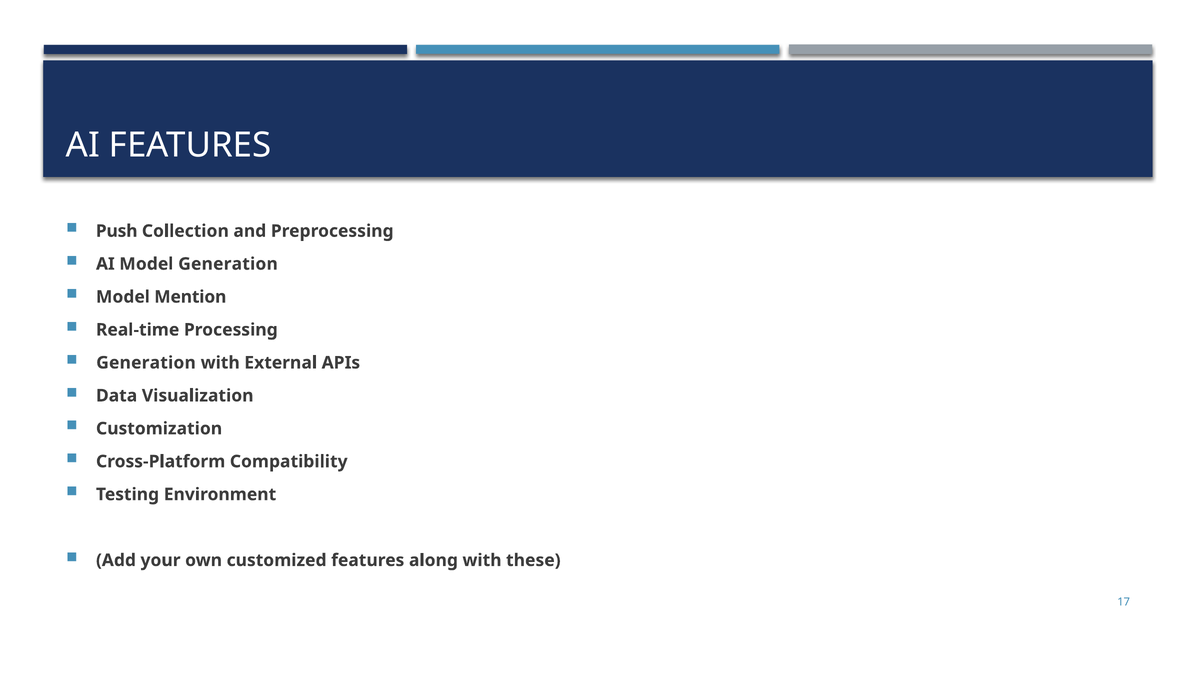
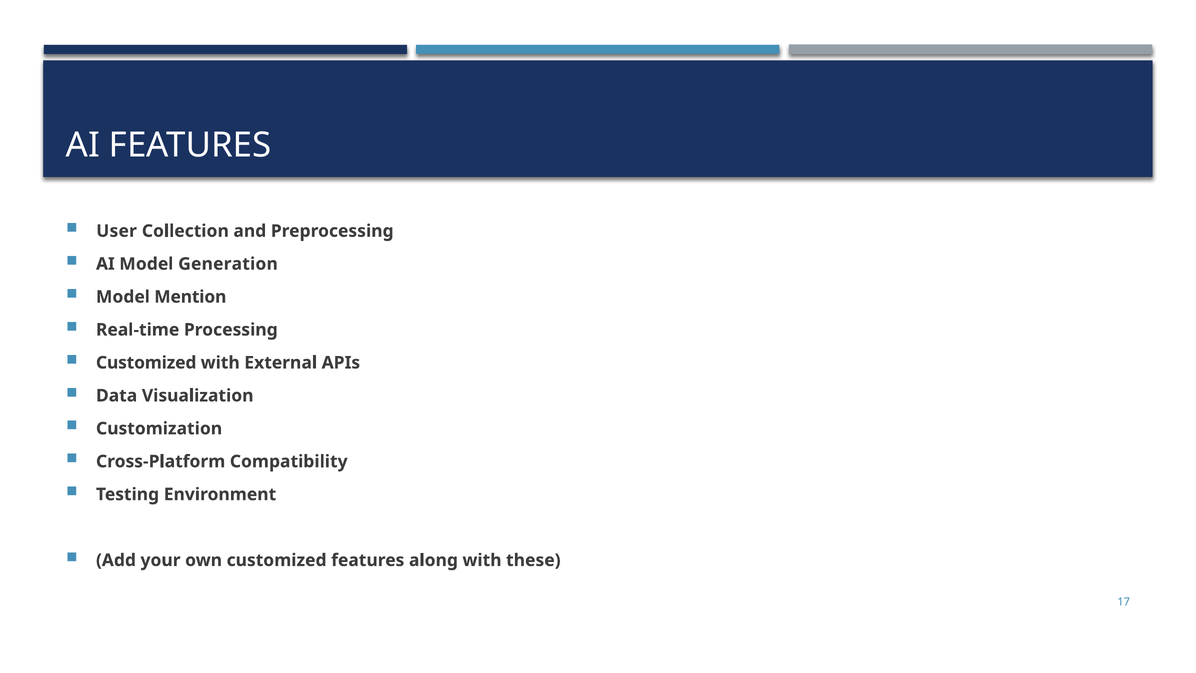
Push: Push -> User
Generation at (146, 363): Generation -> Customized
